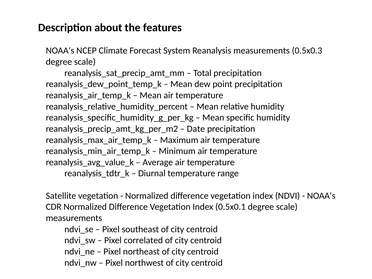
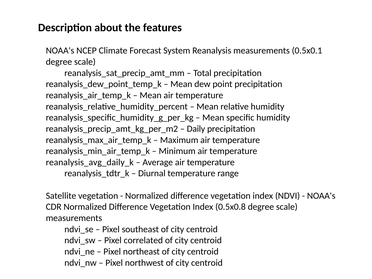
0.5x0.3: 0.5x0.3 -> 0.5x0.1
Date: Date -> Daily
reanalysis_avg_value_k: reanalysis_avg_value_k -> reanalysis_avg_daily_k
0.5x0.1: 0.5x0.1 -> 0.5x0.8
